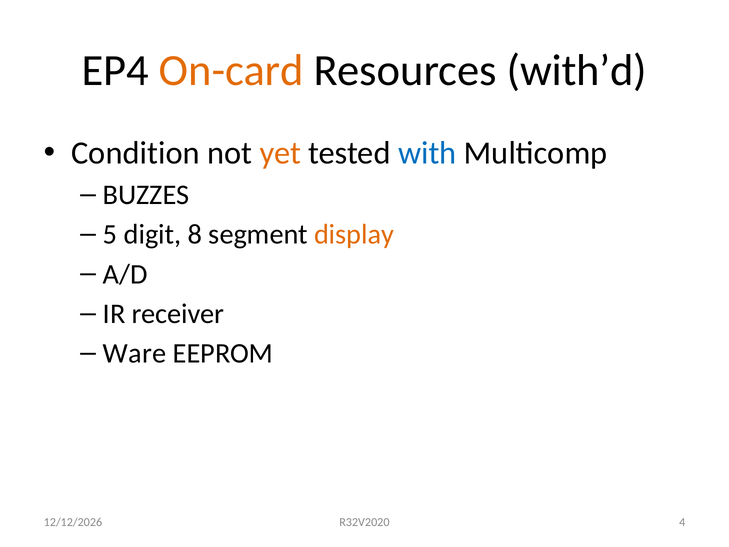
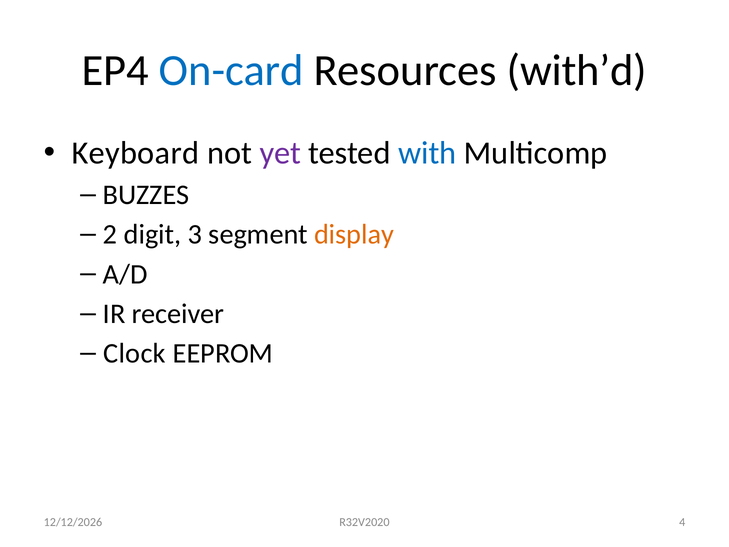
On-card colour: orange -> blue
Condition: Condition -> Keyboard
yet colour: orange -> purple
5: 5 -> 2
8: 8 -> 3
Ware: Ware -> Clock
